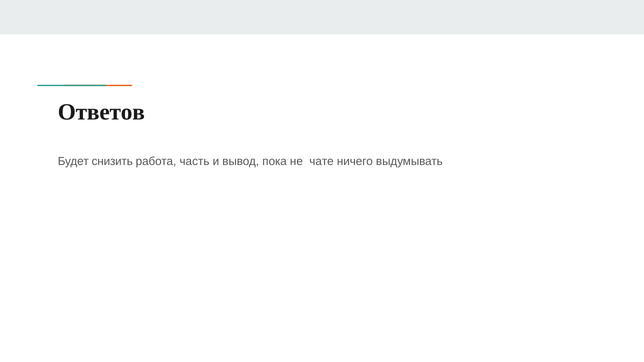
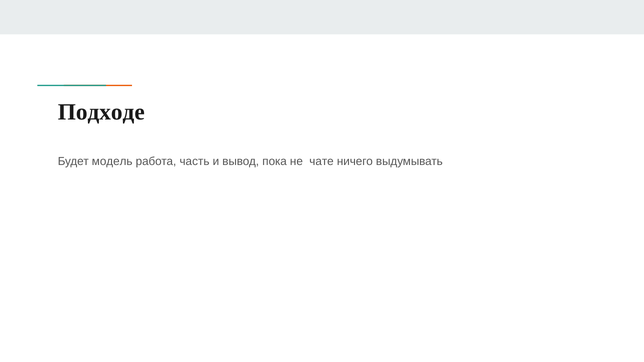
Ответов: Ответов -> Подходе
снизить: снизить -> модель
